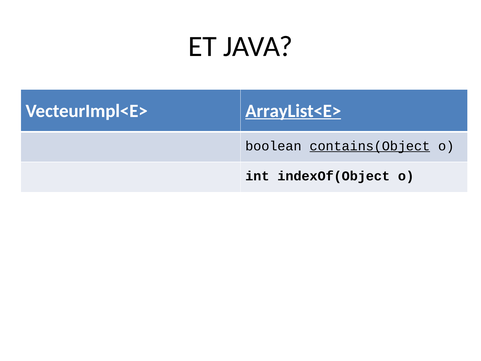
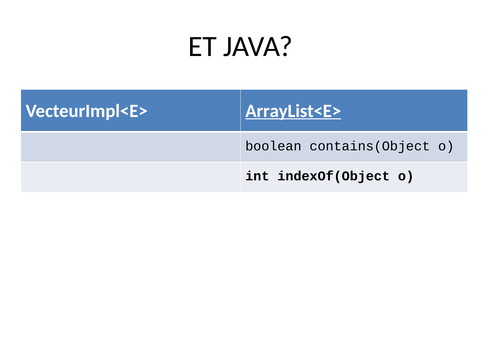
contains(Object underline: present -> none
